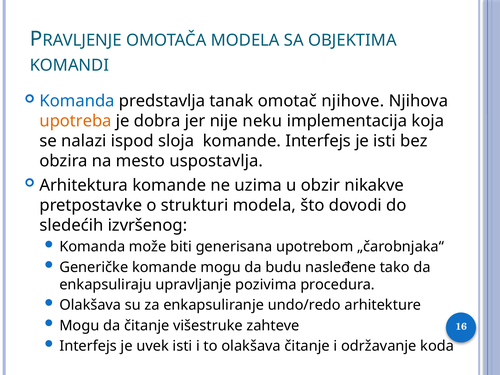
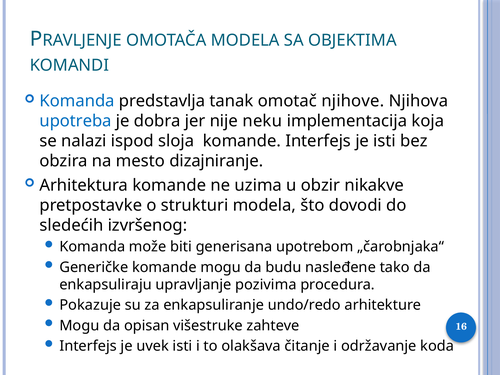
upotreba colour: orange -> blue
uspostavlja: uspostavlja -> dizajniranje
Olakšava at (90, 305): Olakšava -> Pokazuje
da čitanje: čitanje -> opisan
